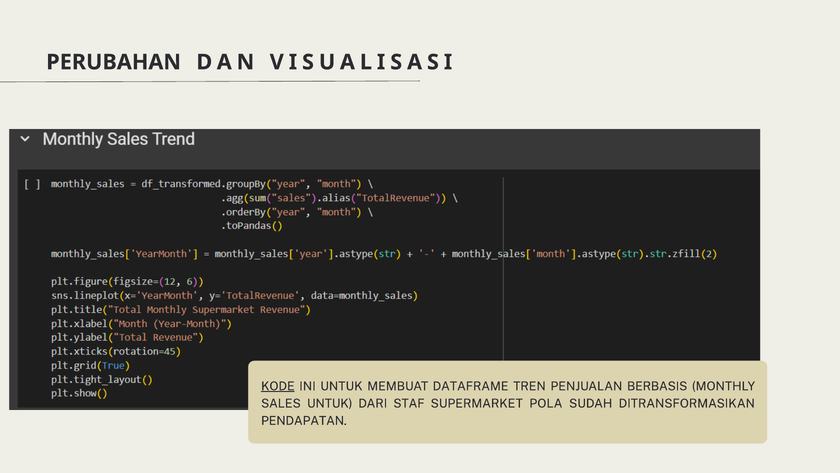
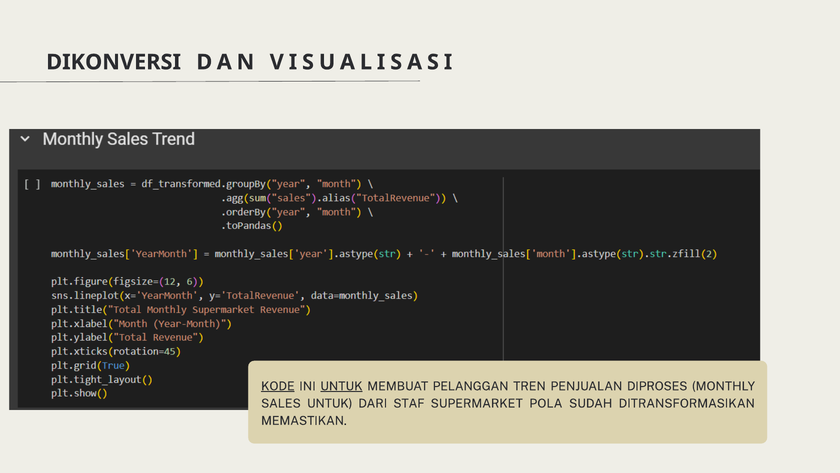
PERUBAHAN: PERUBAHAN -> DIKONVERSI
UNTUK at (341, 386) underline: none -> present
DATAFRAME: DATAFRAME -> PELANGGAN
BERBASIS: BERBASIS -> DIPROSES
PENDAPATAN: PENDAPATAN -> MEMASTIKAN
